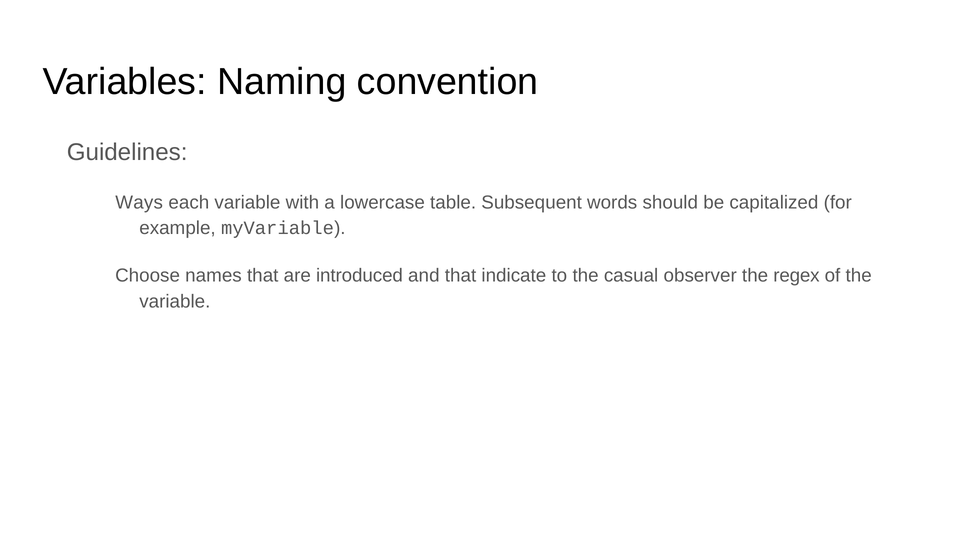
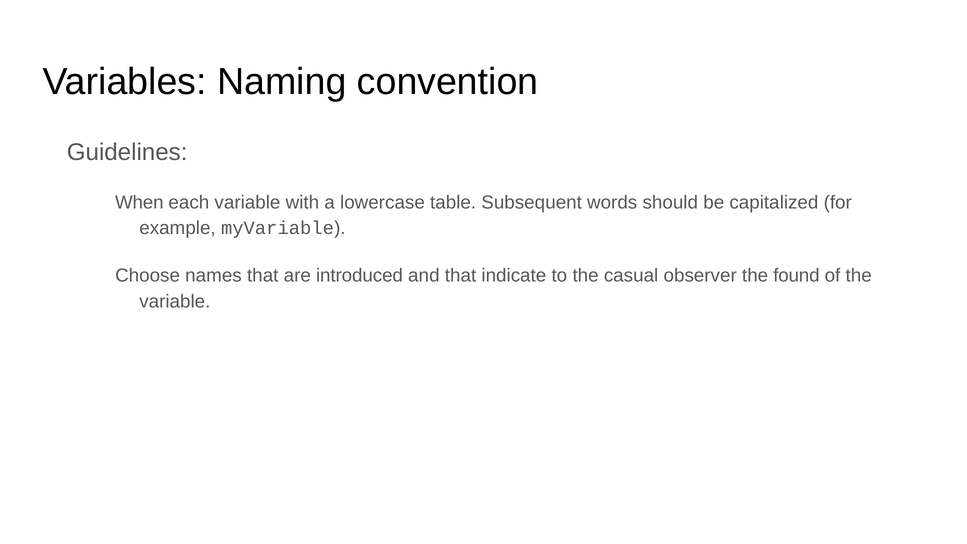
Ways: Ways -> When
regex: regex -> found
